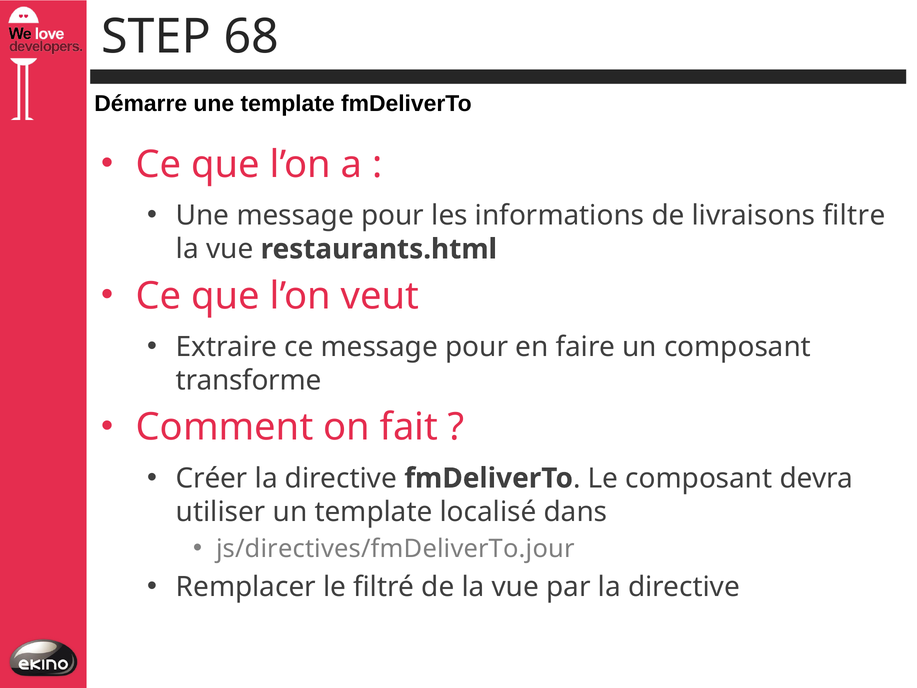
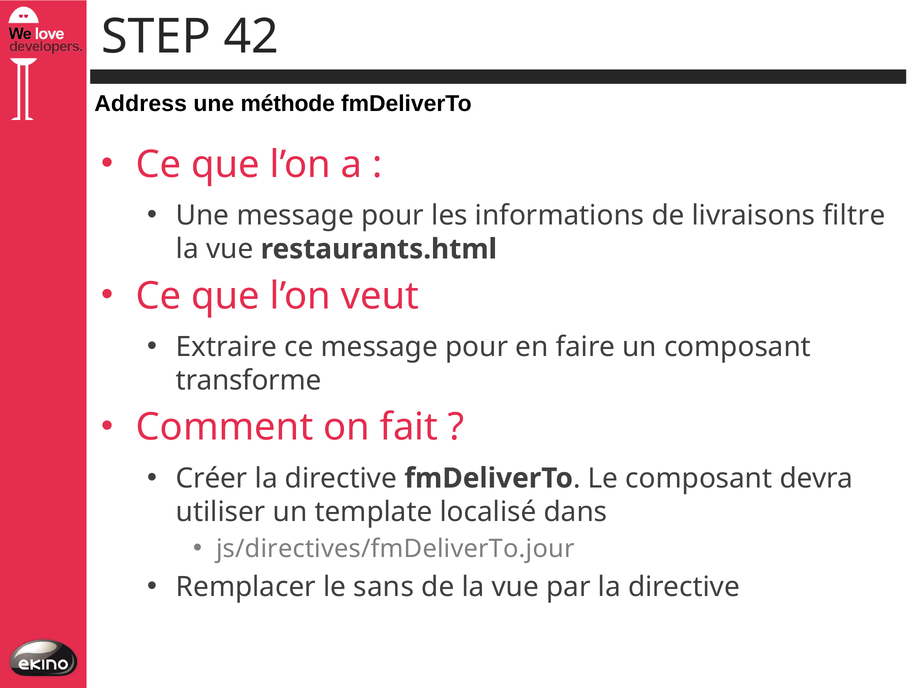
68: 68 -> 42
Démarre: Démarre -> Address
une template: template -> méthode
filtré: filtré -> sans
